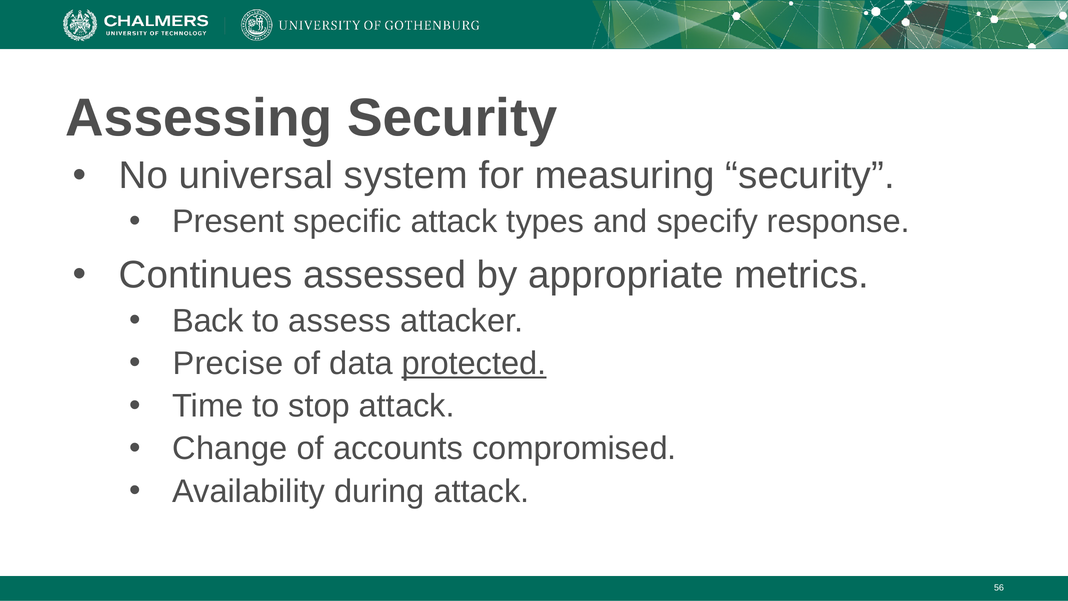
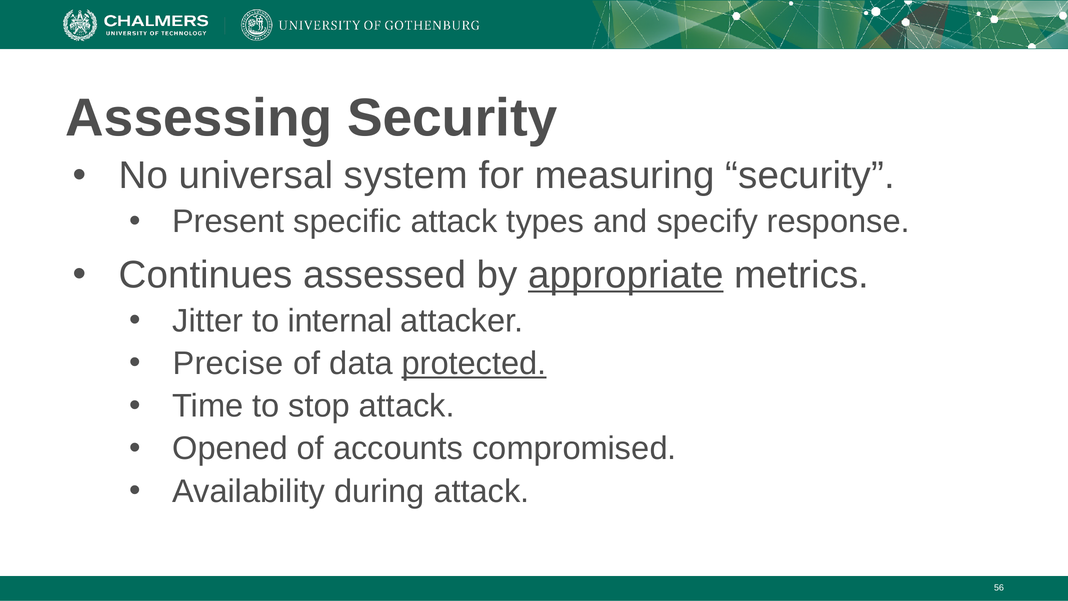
appropriate underline: none -> present
Back: Back -> Jitter
assess: assess -> internal
Change: Change -> Opened
